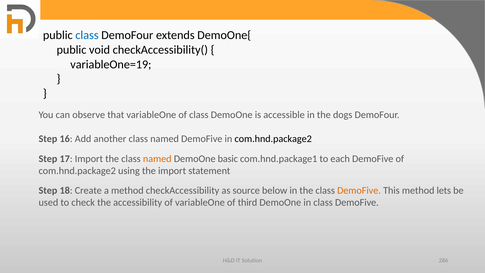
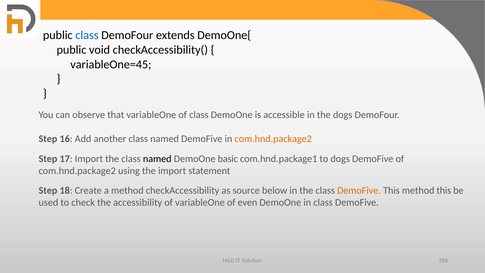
variableOne=19: variableOne=19 -> variableOne=45
com.hnd.package2 at (273, 139) colour: black -> orange
named at (157, 159) colour: orange -> black
to each: each -> dogs
method lets: lets -> this
third: third -> even
